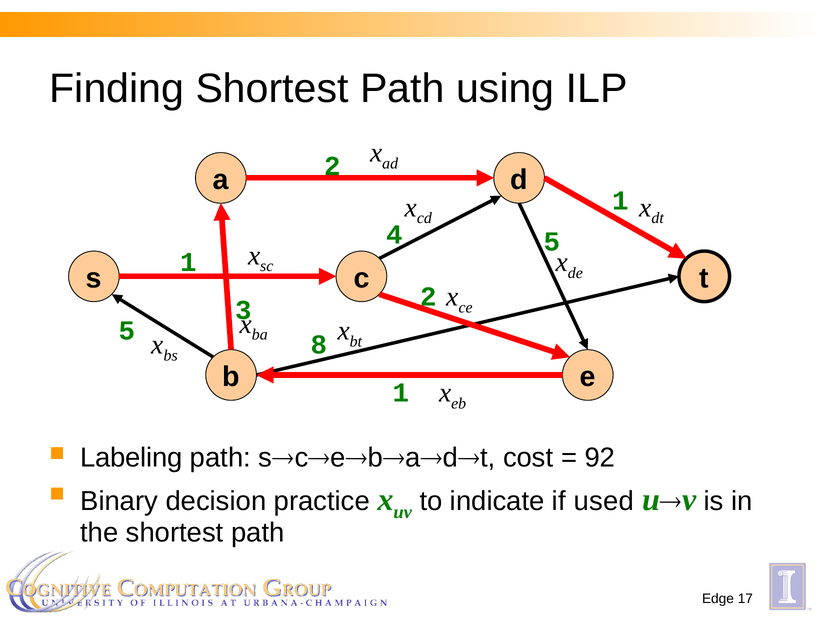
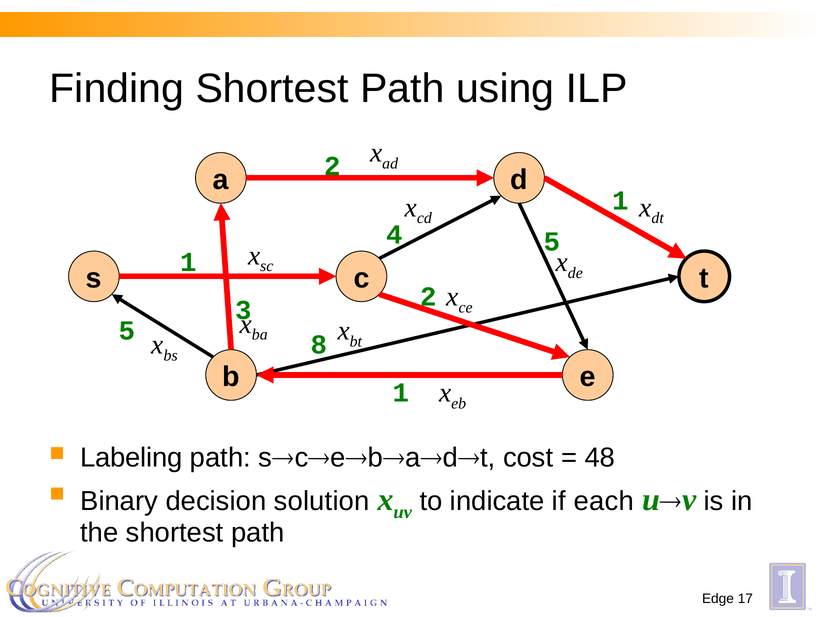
92: 92 -> 48
practice: practice -> solution
used: used -> each
